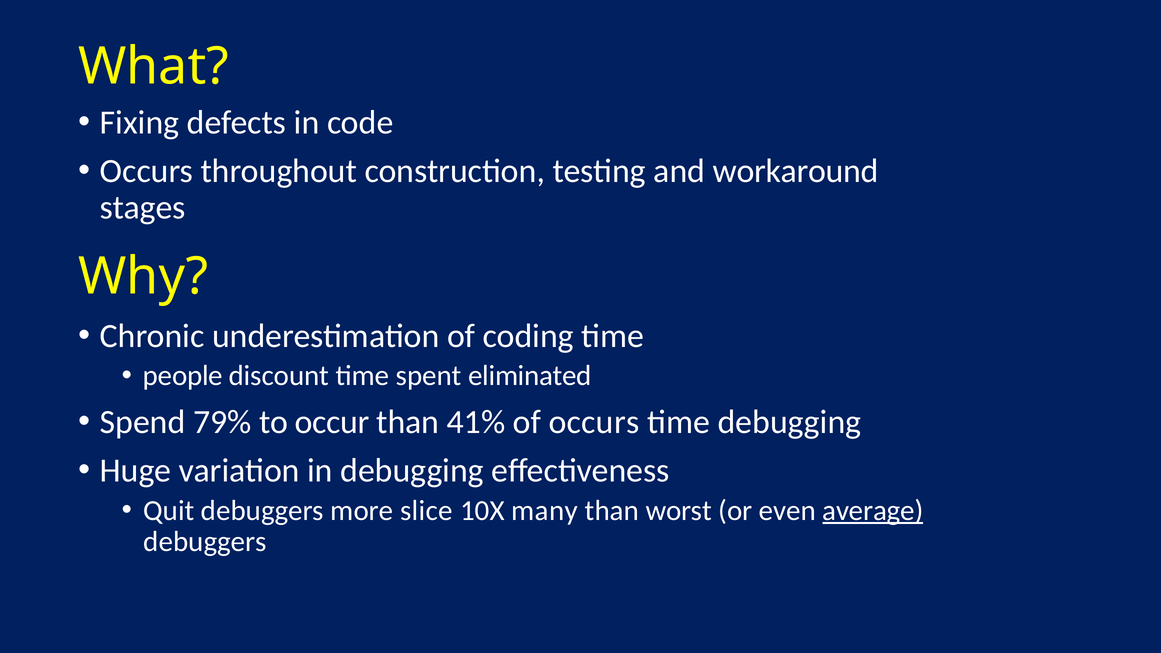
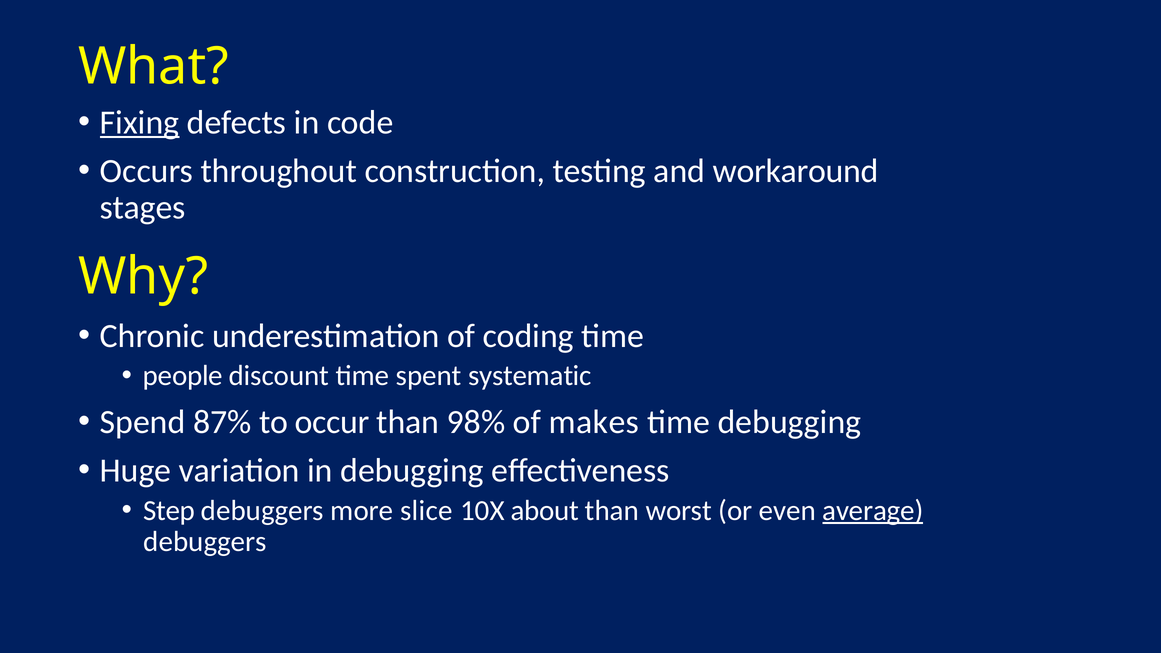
Fixing underline: none -> present
eliminated: eliminated -> systematic
79%: 79% -> 87%
41%: 41% -> 98%
of occurs: occurs -> makes
Quit: Quit -> Step
many: many -> about
